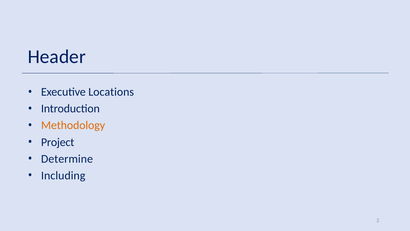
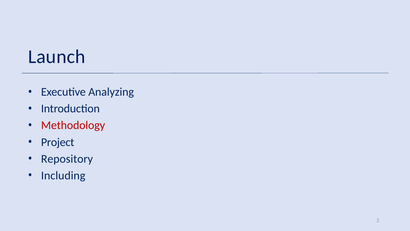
Header: Header -> Launch
Locations: Locations -> Analyzing
Methodology colour: orange -> red
Determine: Determine -> Repository
